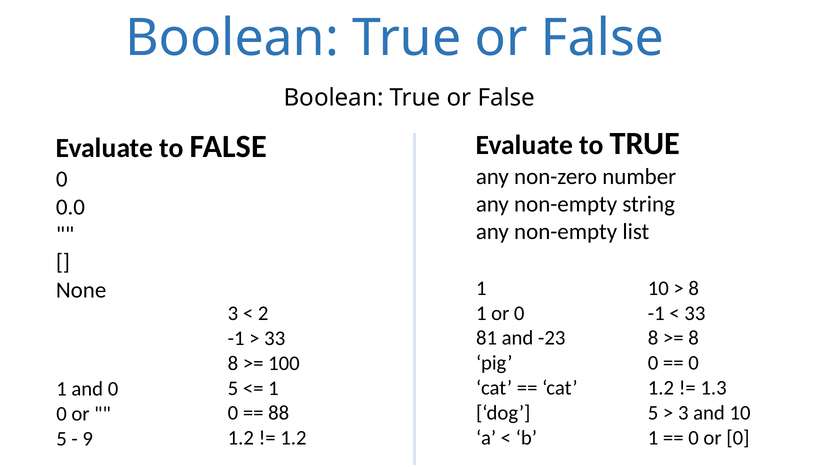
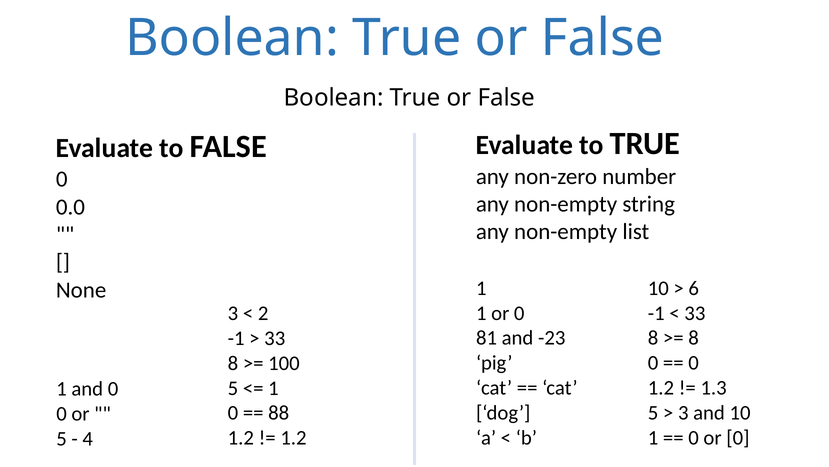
8 at (694, 288): 8 -> 6
9: 9 -> 4
